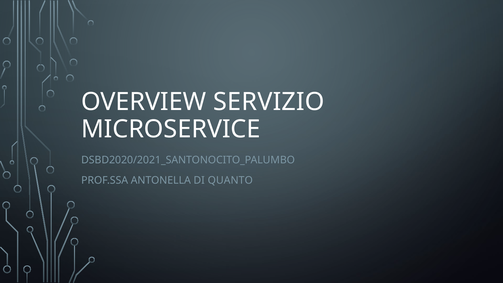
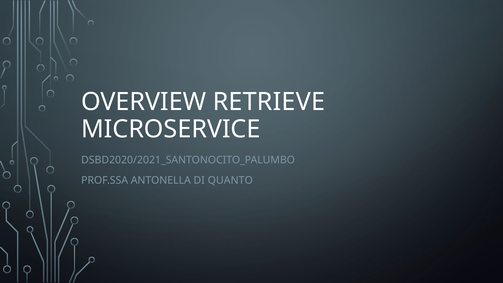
SERVIZIO: SERVIZIO -> RETRIEVE
